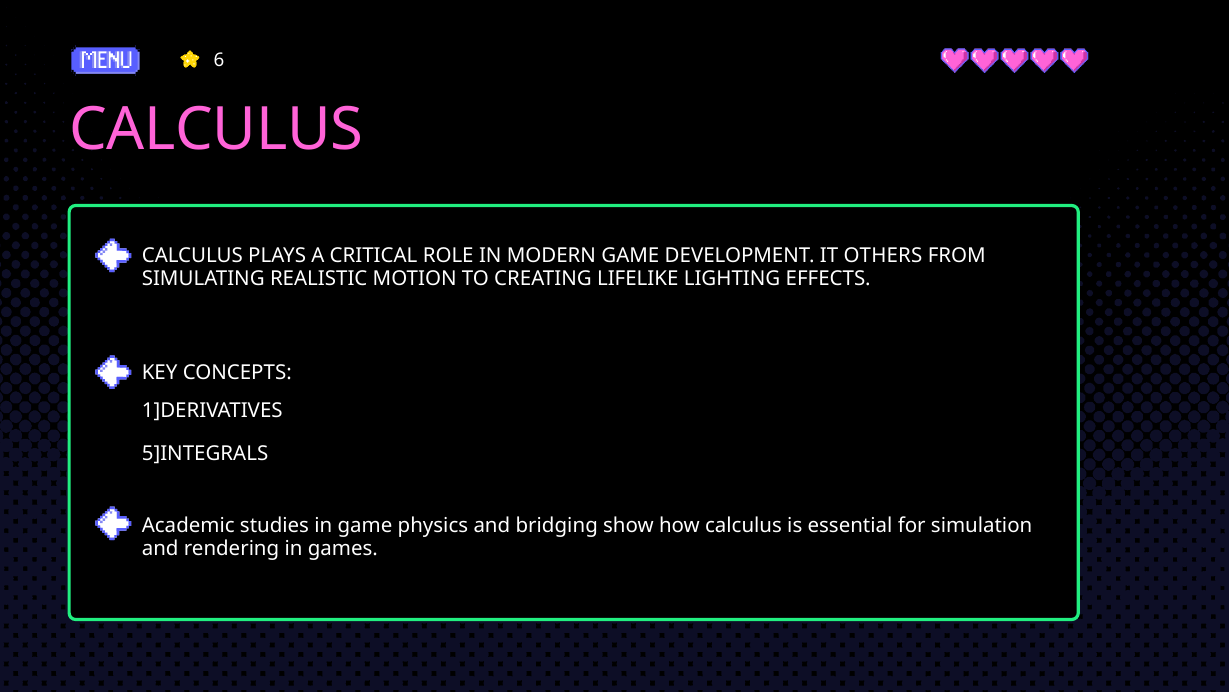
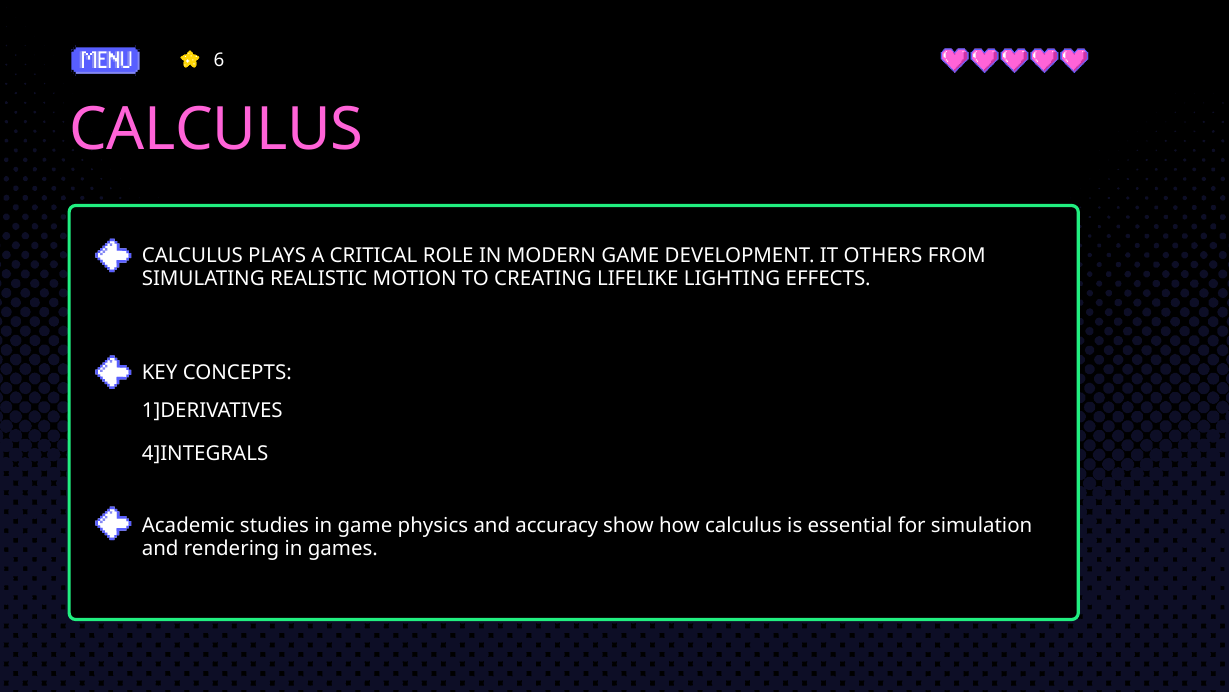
5]INTEGRALS: 5]INTEGRALS -> 4]INTEGRALS
bridging: bridging -> accuracy
